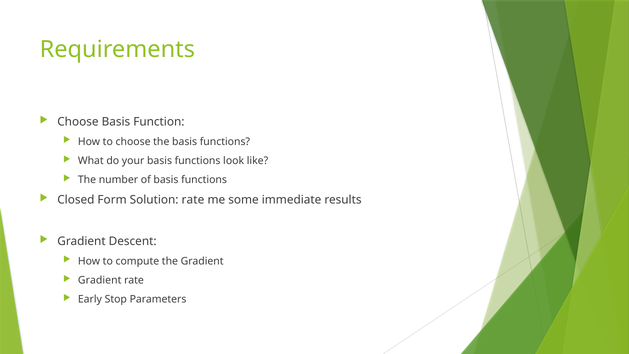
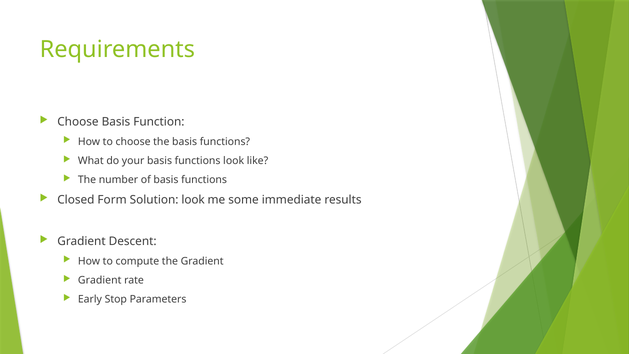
Solution rate: rate -> look
